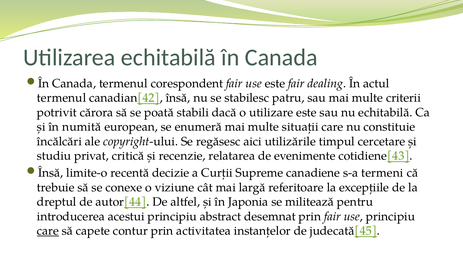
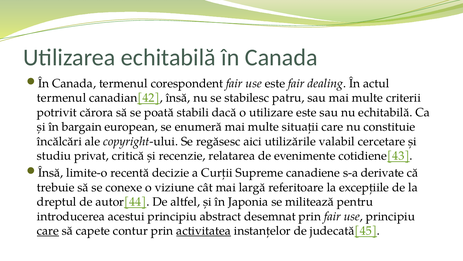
numită: numită -> bargain
timpul: timpul -> valabil
termeni: termeni -> derivate
activitatea underline: none -> present
